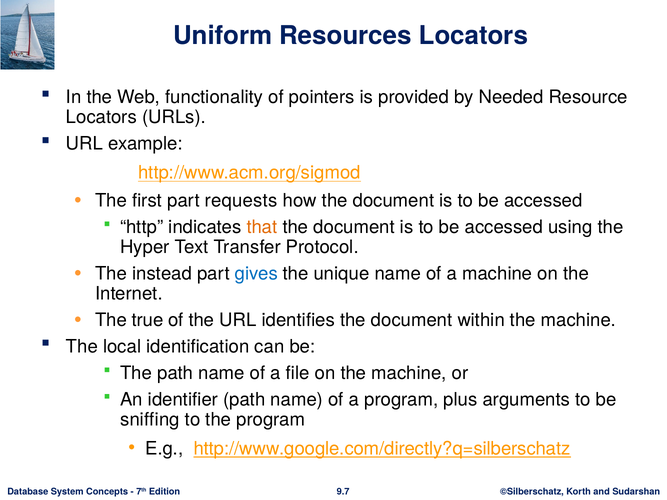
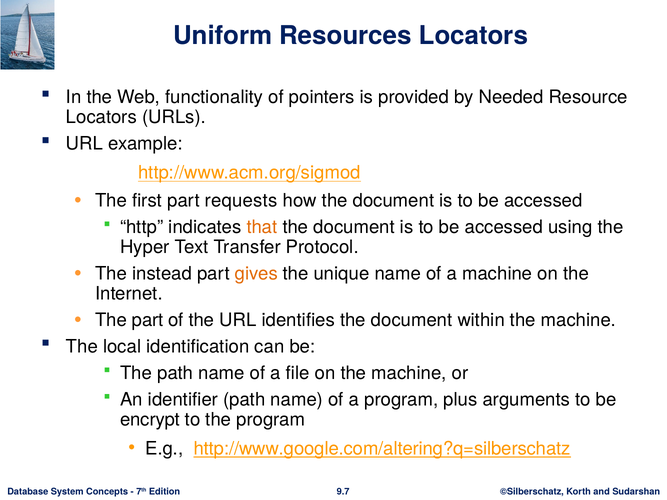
gives colour: blue -> orange
The true: true -> part
sniffing: sniffing -> encrypt
http://www.google.com/directly?q=silberschatz: http://www.google.com/directly?q=silberschatz -> http://www.google.com/altering?q=silberschatz
